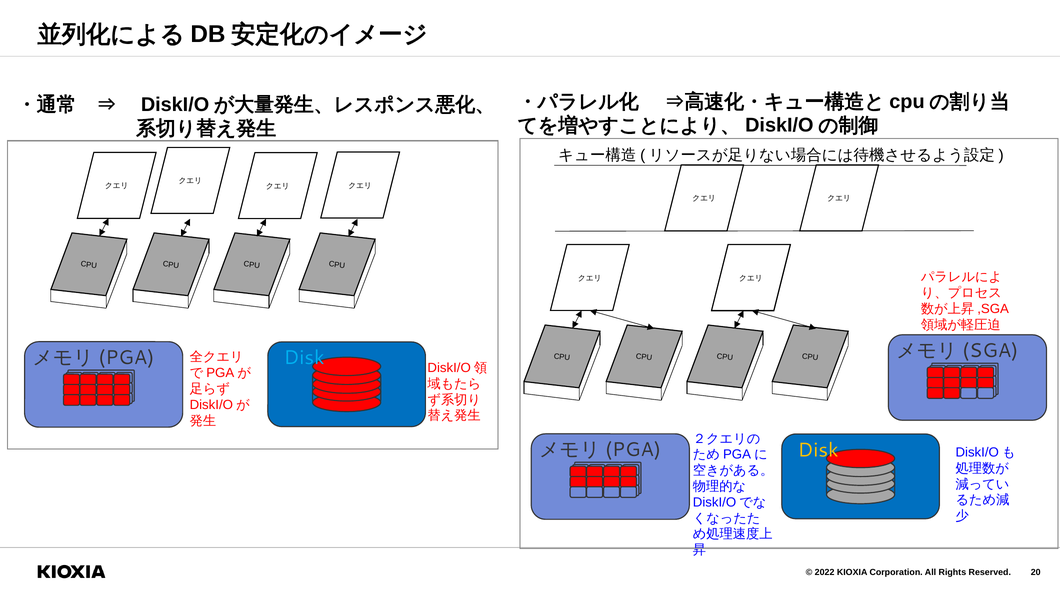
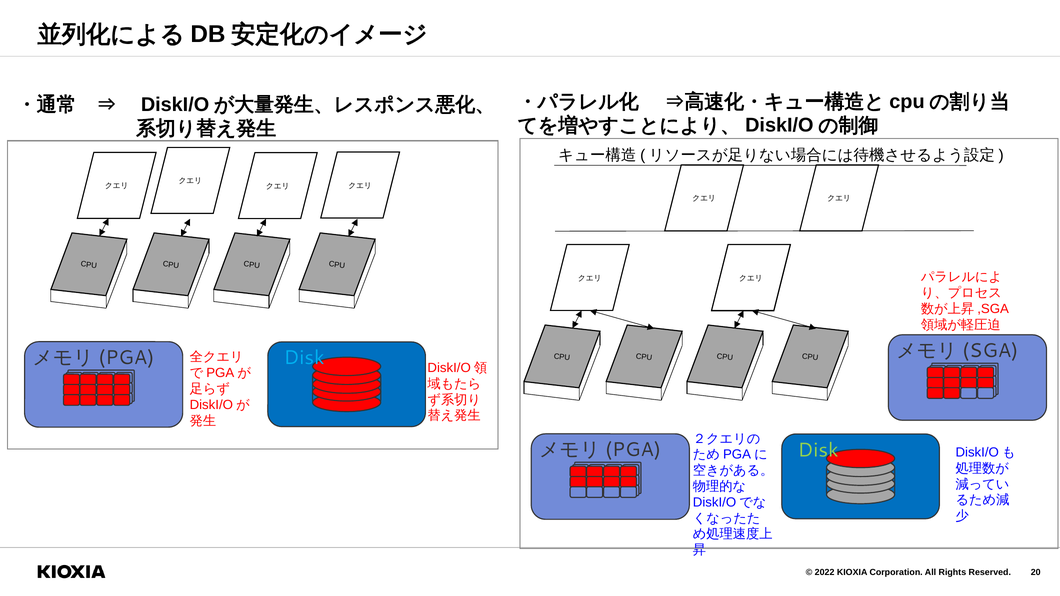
Disk at (818, 450) colour: yellow -> light green
